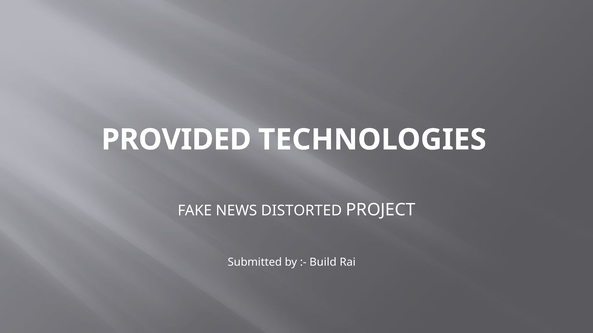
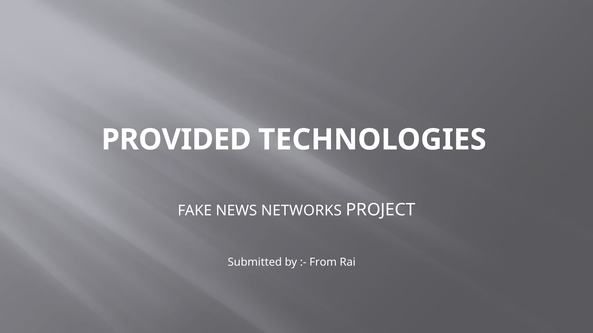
DISTORTED: DISTORTED -> NETWORKS
Build: Build -> From
